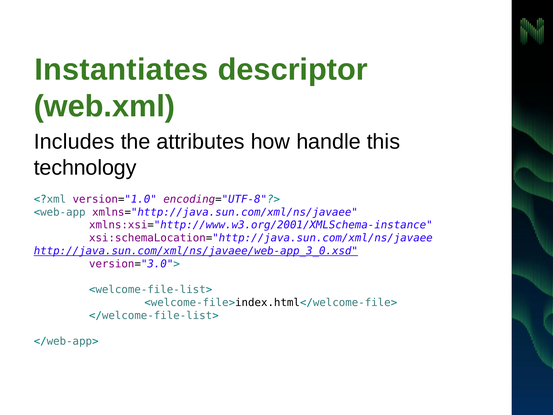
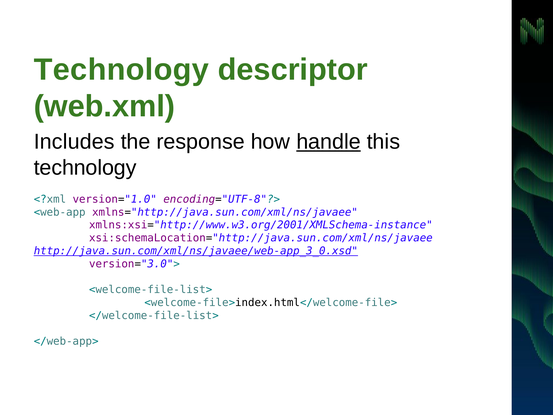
Instantiates at (121, 70): Instantiates -> Technology
attributes: attributes -> response
handle underline: none -> present
